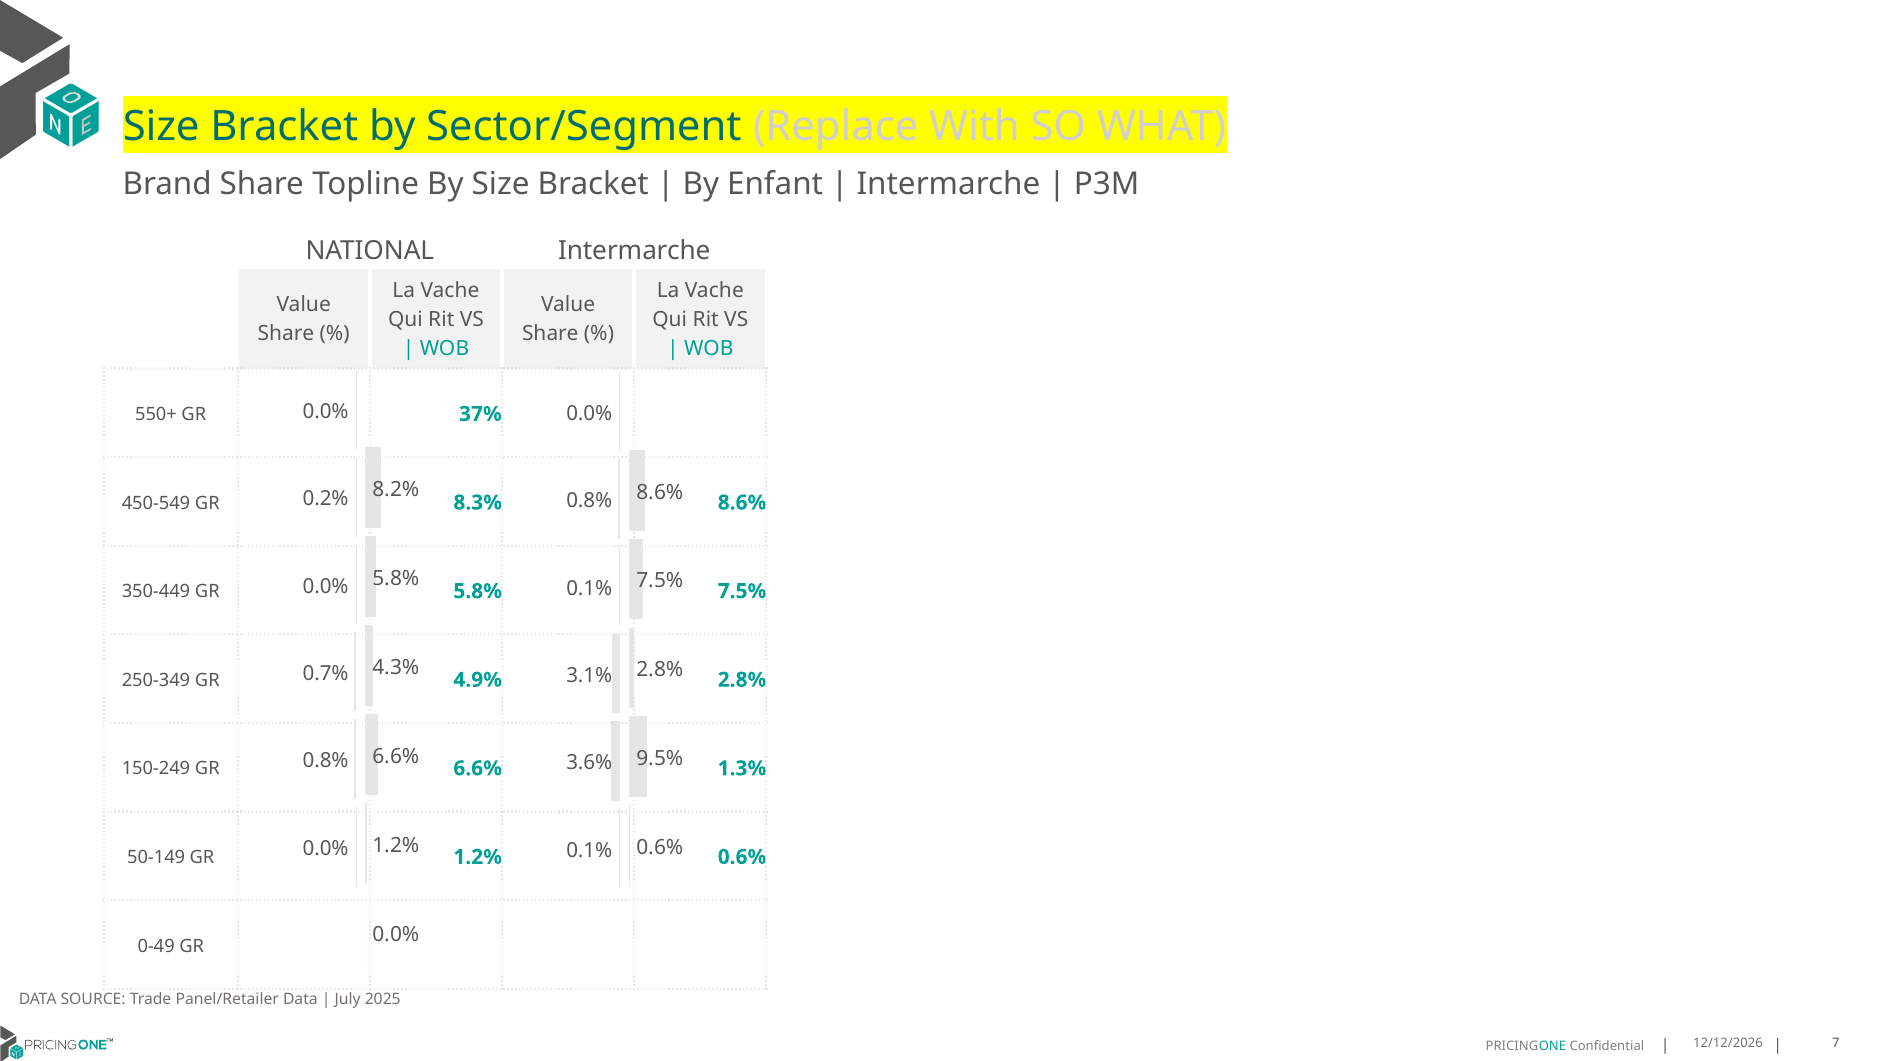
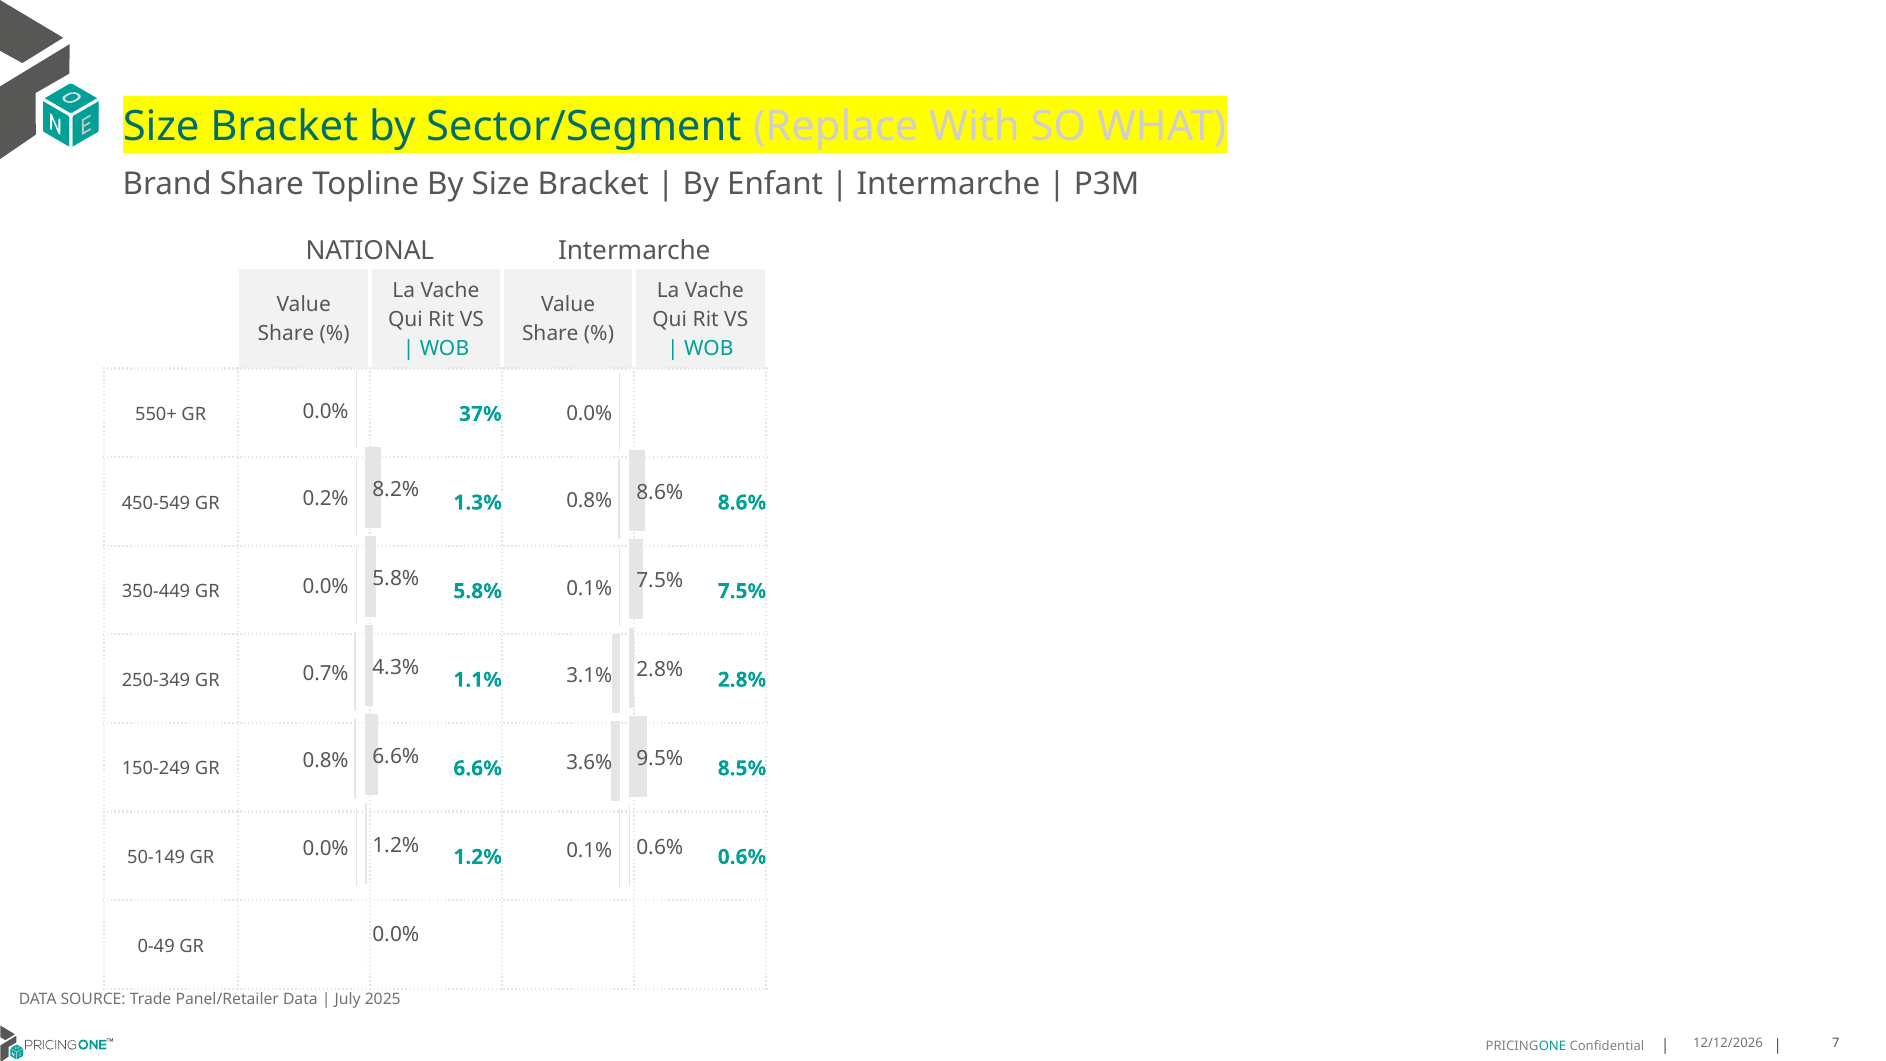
8.3%: 8.3% -> 1.3%
4.9%: 4.9% -> 1.1%
1.3%: 1.3% -> 8.5%
